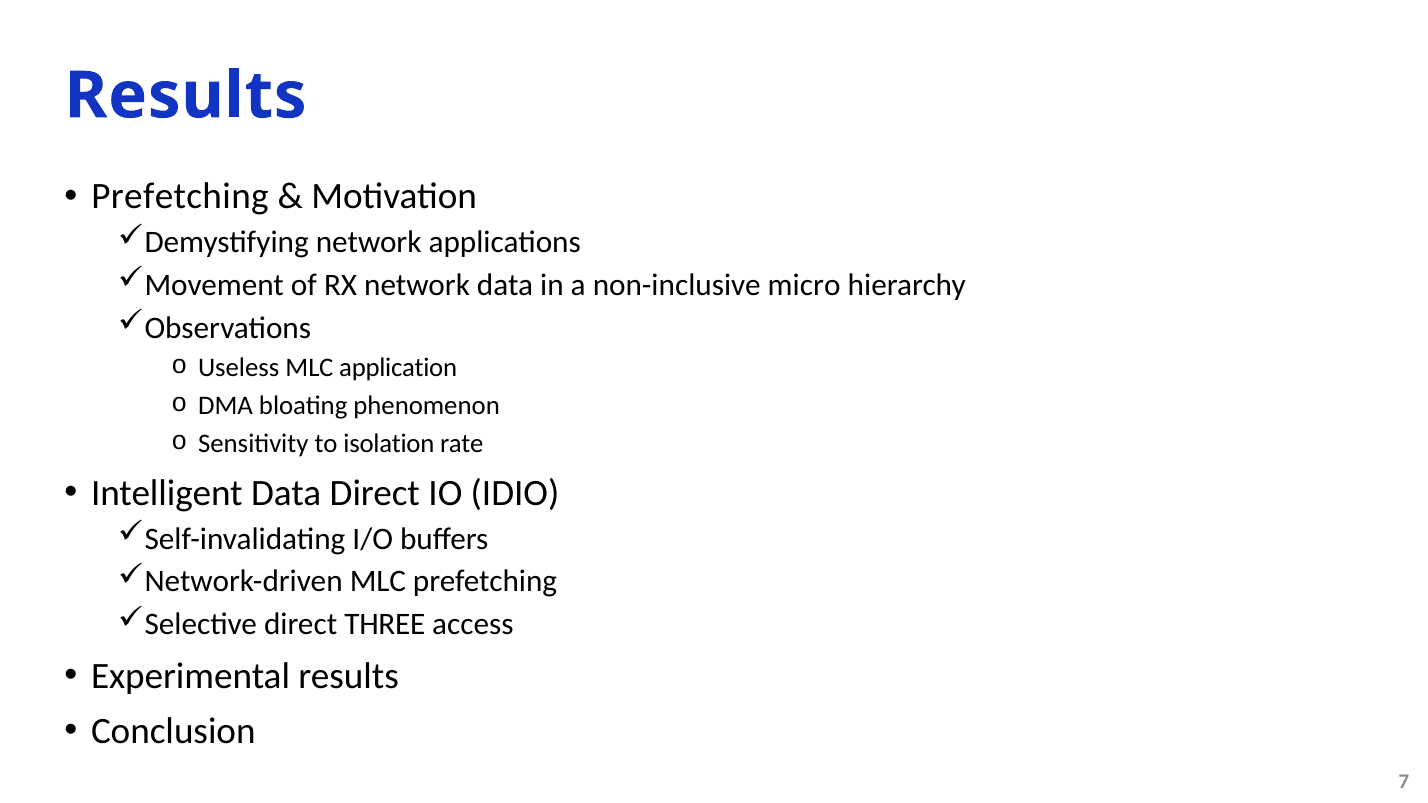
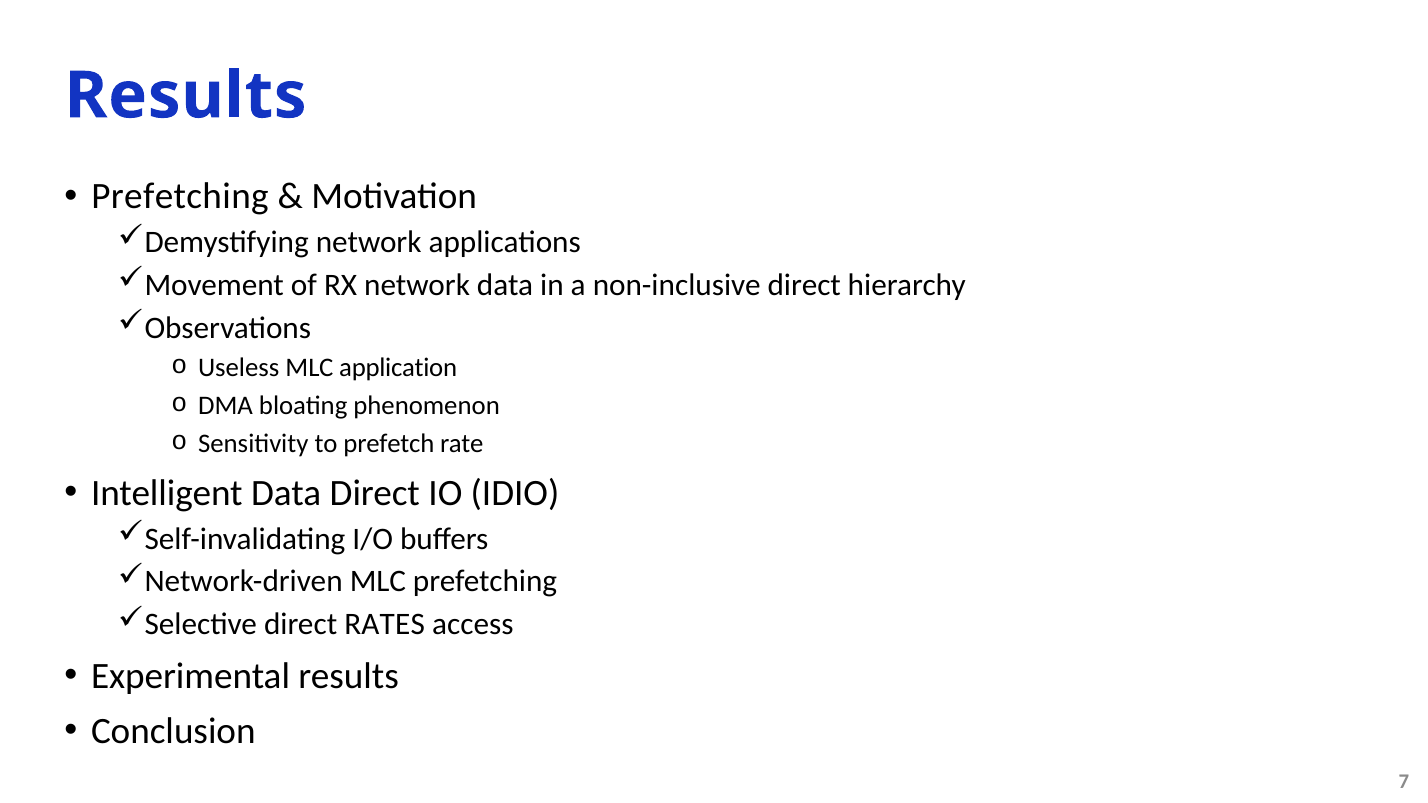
non-inclusive micro: micro -> direct
isolation: isolation -> prefetch
THREE: THREE -> RATES
